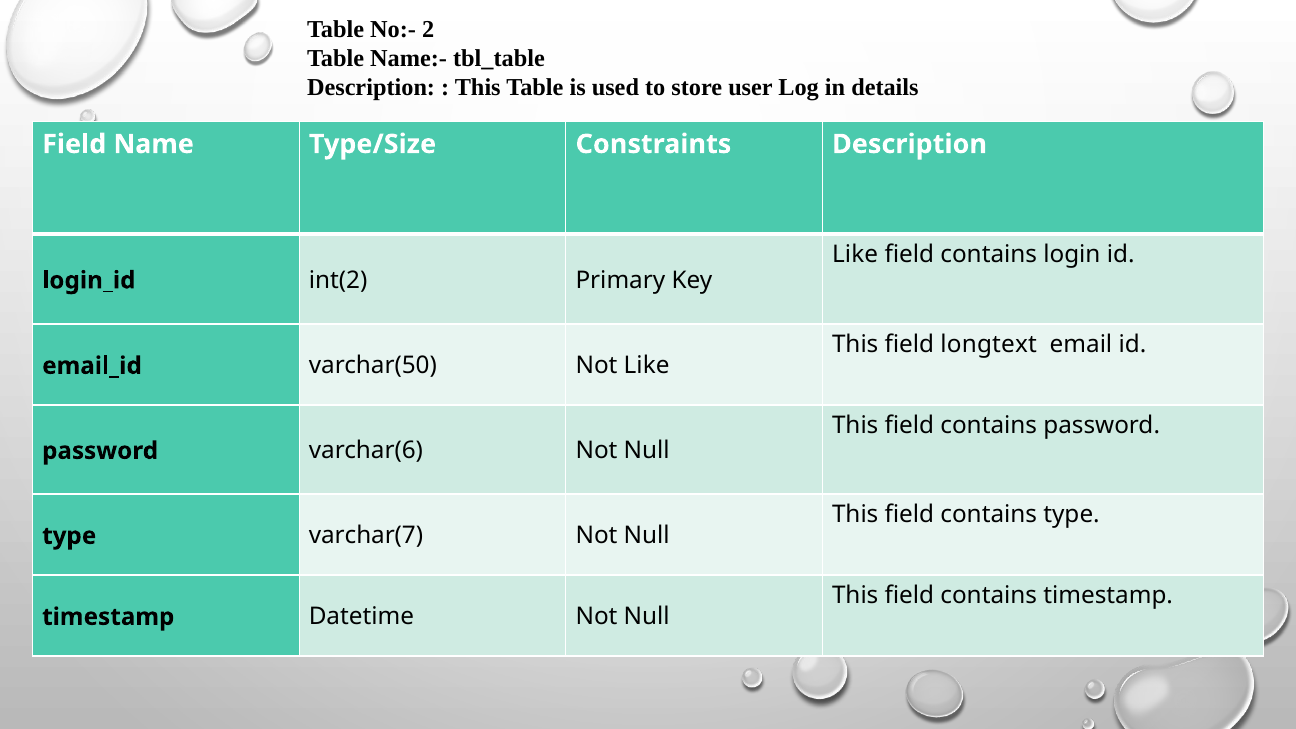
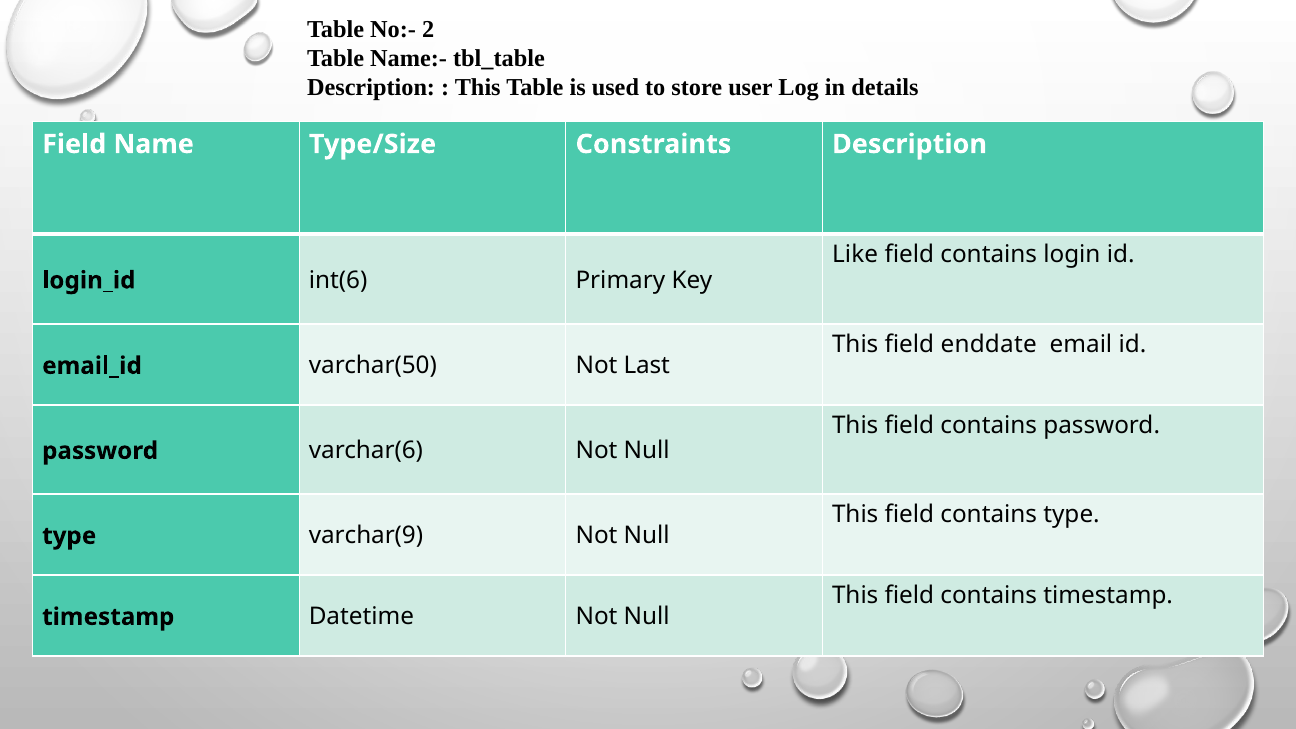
int(2: int(2 -> int(6
longtext: longtext -> enddate
Not Like: Like -> Last
varchar(7: varchar(7 -> varchar(9
